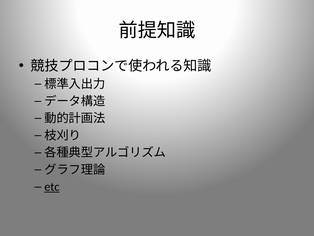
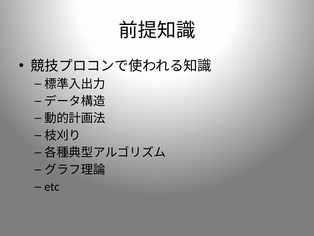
etc underline: present -> none
